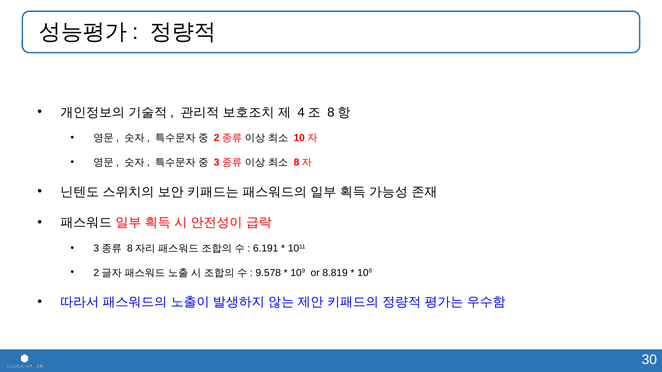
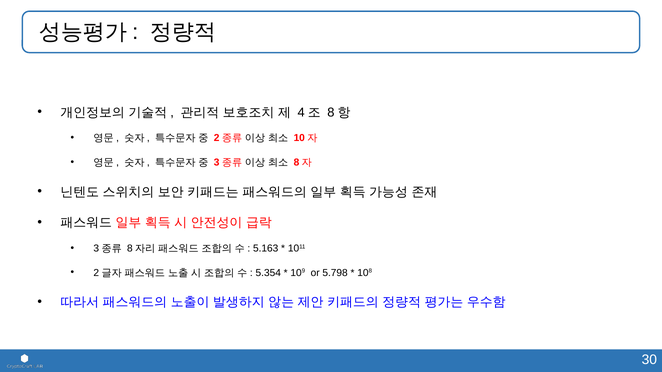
6.191: 6.191 -> 5.163
9.578: 9.578 -> 5.354
8.819: 8.819 -> 5.798
